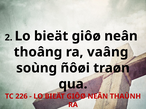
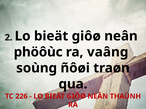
thoâng: thoâng -> phöôùc
